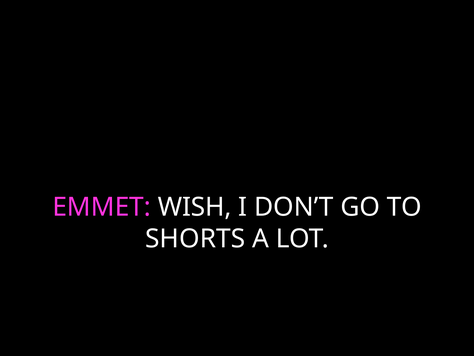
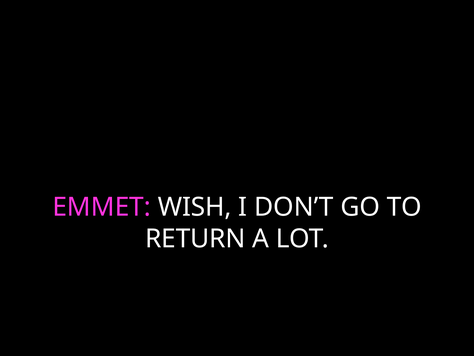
SHORTS: SHORTS -> RETURN
